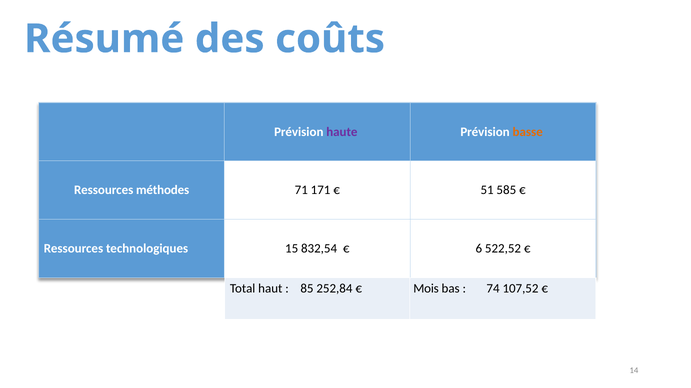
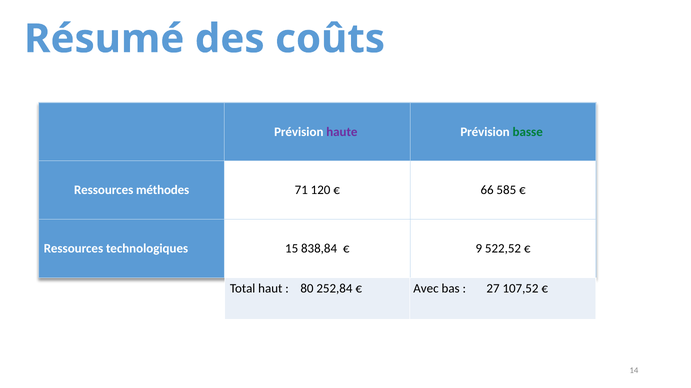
basse colour: orange -> green
171: 171 -> 120
51: 51 -> 66
832,54: 832,54 -> 838,84
6: 6 -> 9
85: 85 -> 80
Mois: Mois -> Avec
74: 74 -> 27
